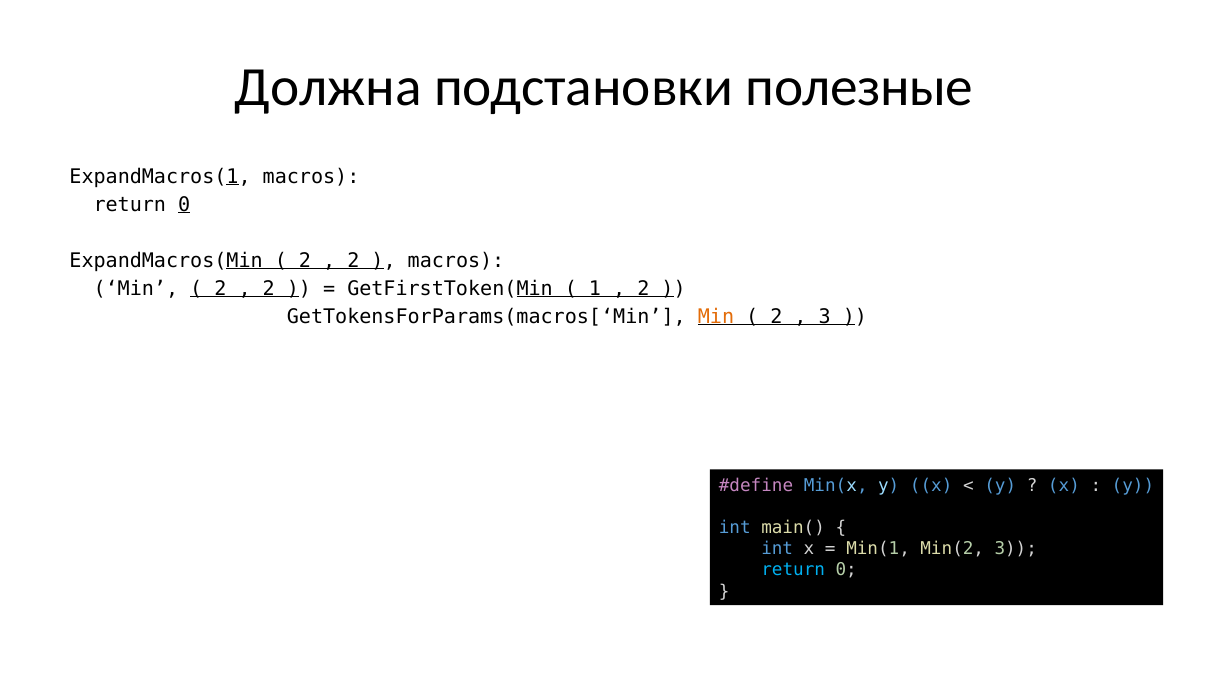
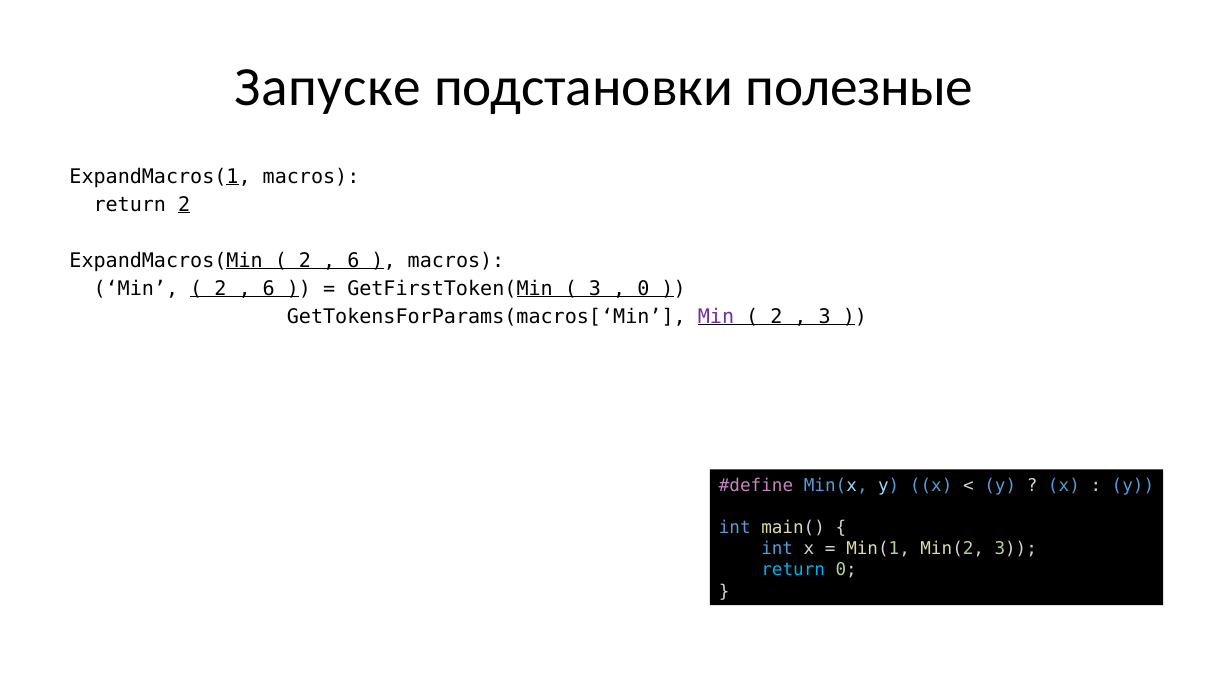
Должна: Должна -> Запуске
0 at (184, 205): 0 -> 2
2 at (353, 261): 2 -> 6
2 at (269, 289): 2 -> 6
1 at (595, 289): 1 -> 3
2 at (643, 289): 2 -> 0
Min at (716, 317) colour: orange -> purple
